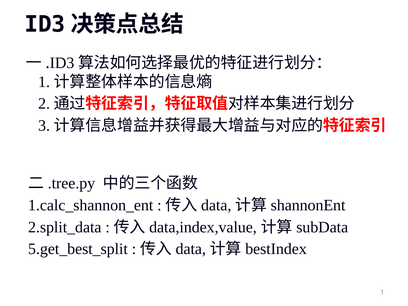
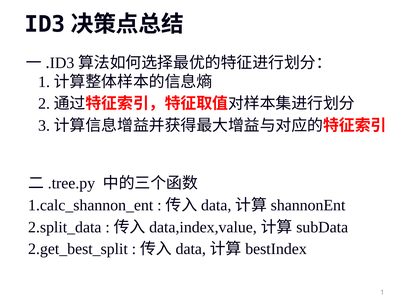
5.get_best_split: 5.get_best_split -> 2.get_best_split
